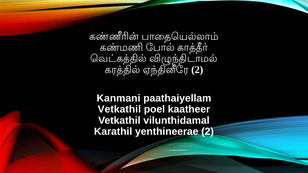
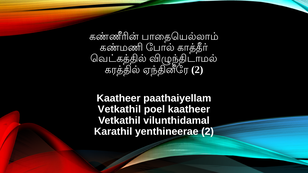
Kanmani at (119, 98): Kanmani -> Kaatheer
